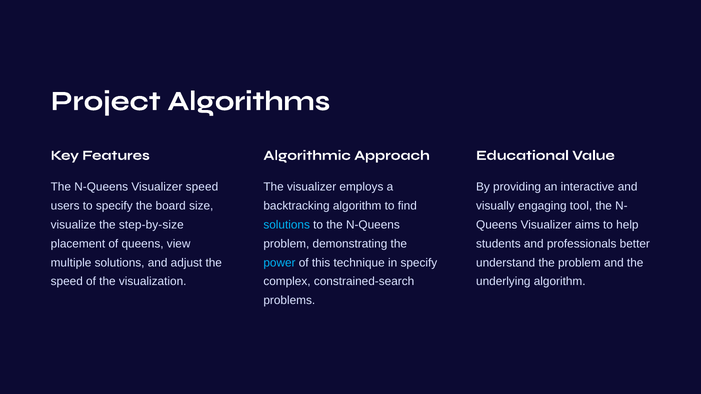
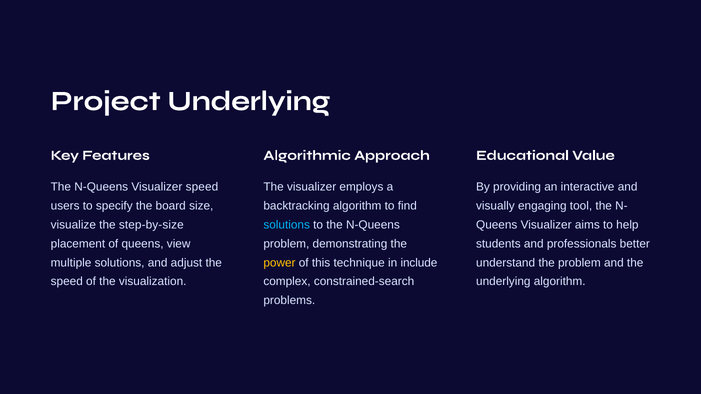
Project Algorithms: Algorithms -> Underlying
power colour: light blue -> yellow
in specify: specify -> include
